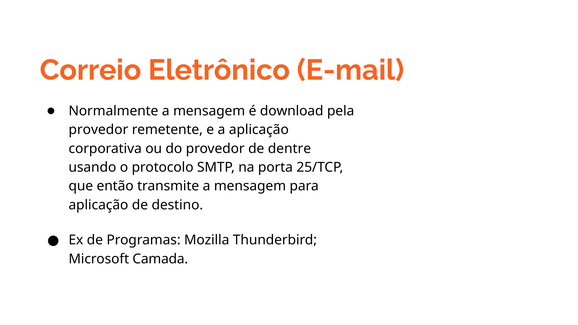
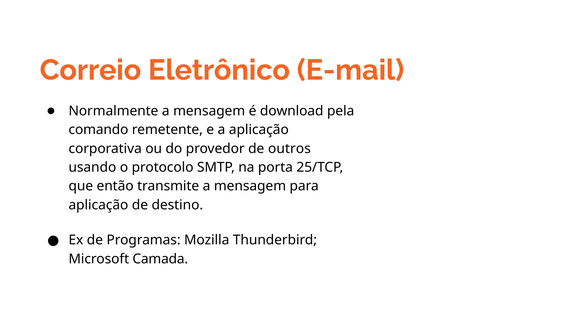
provedor at (98, 130): provedor -> comando
dentre: dentre -> outros
